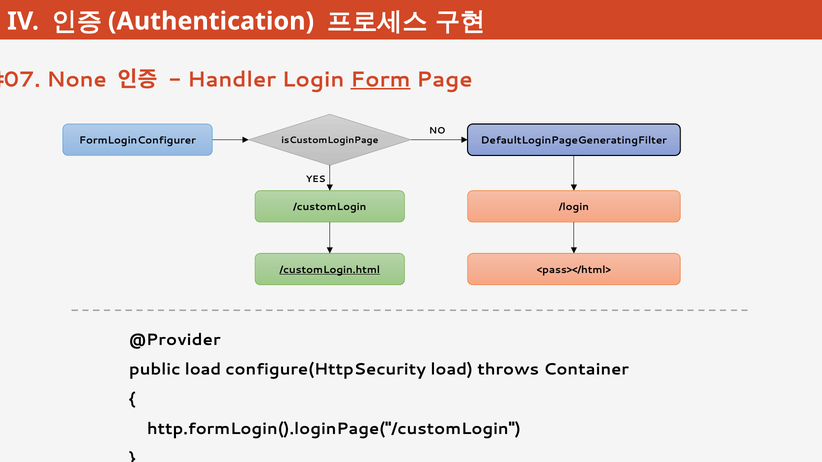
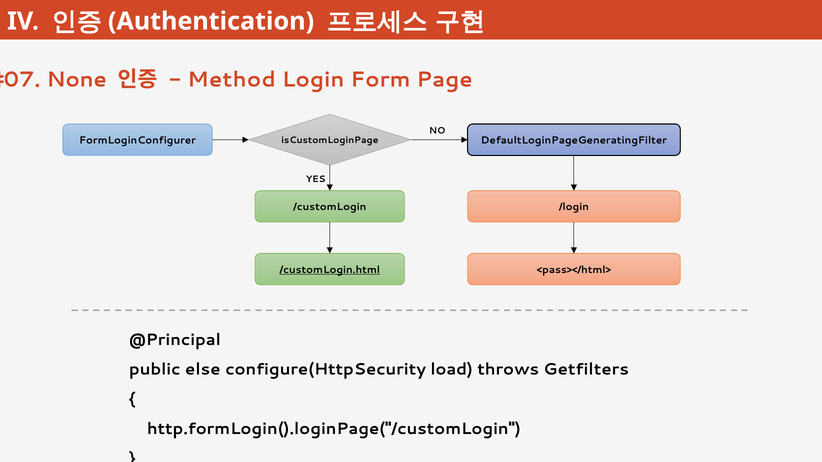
Handler: Handler -> Method
Form underline: present -> none
@Provider: @Provider -> @Principal
public load: load -> else
Container: Container -> Getfilters
